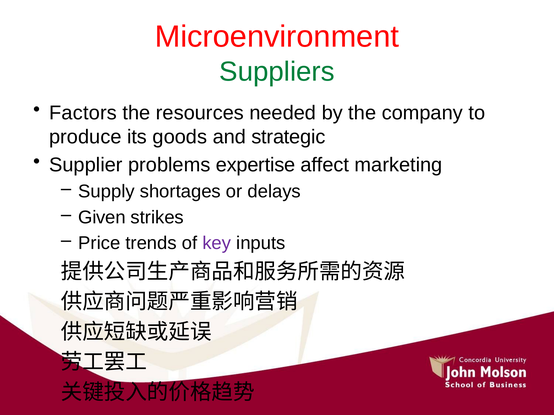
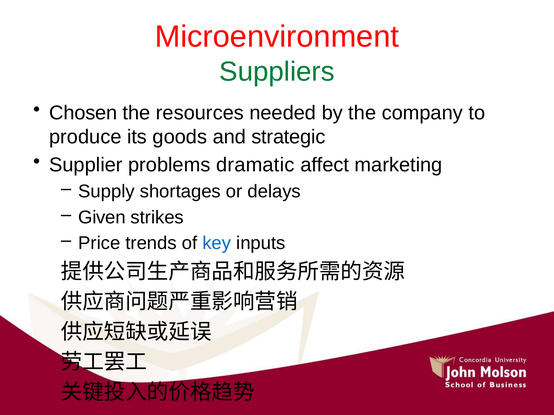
Factors: Factors -> Chosen
expertise: expertise -> dramatic
key colour: purple -> blue
